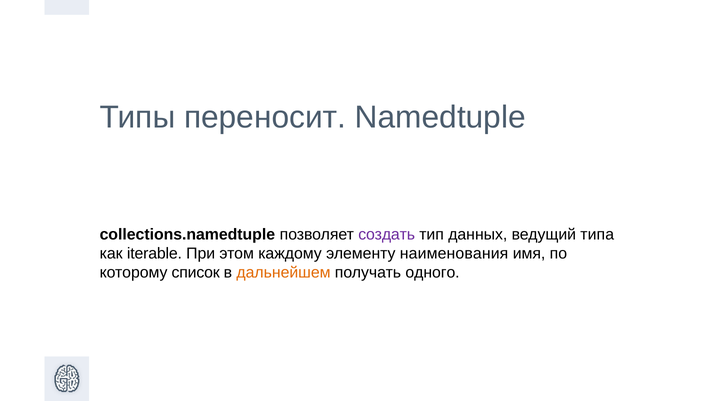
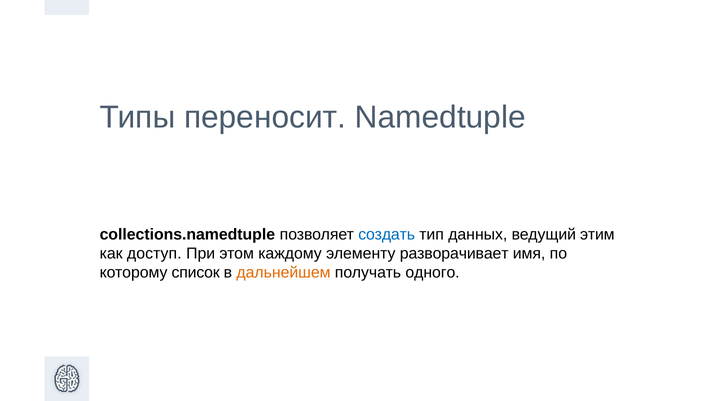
создать colour: purple -> blue
типа: типа -> этим
iterable: iterable -> доступ
наименования: наименования -> разворачивает
